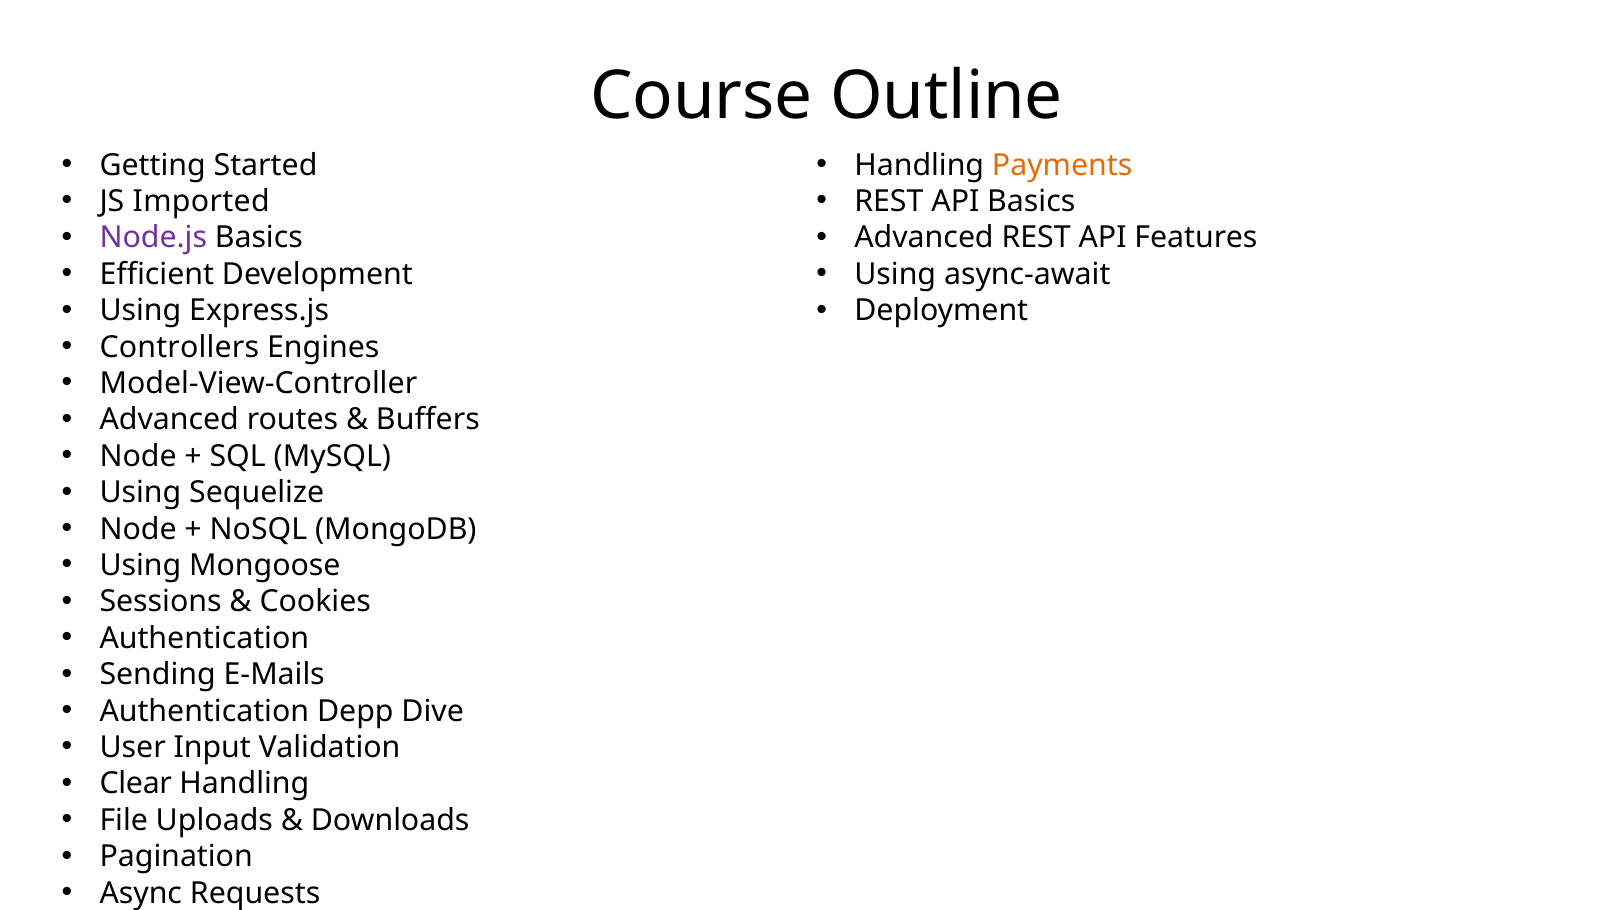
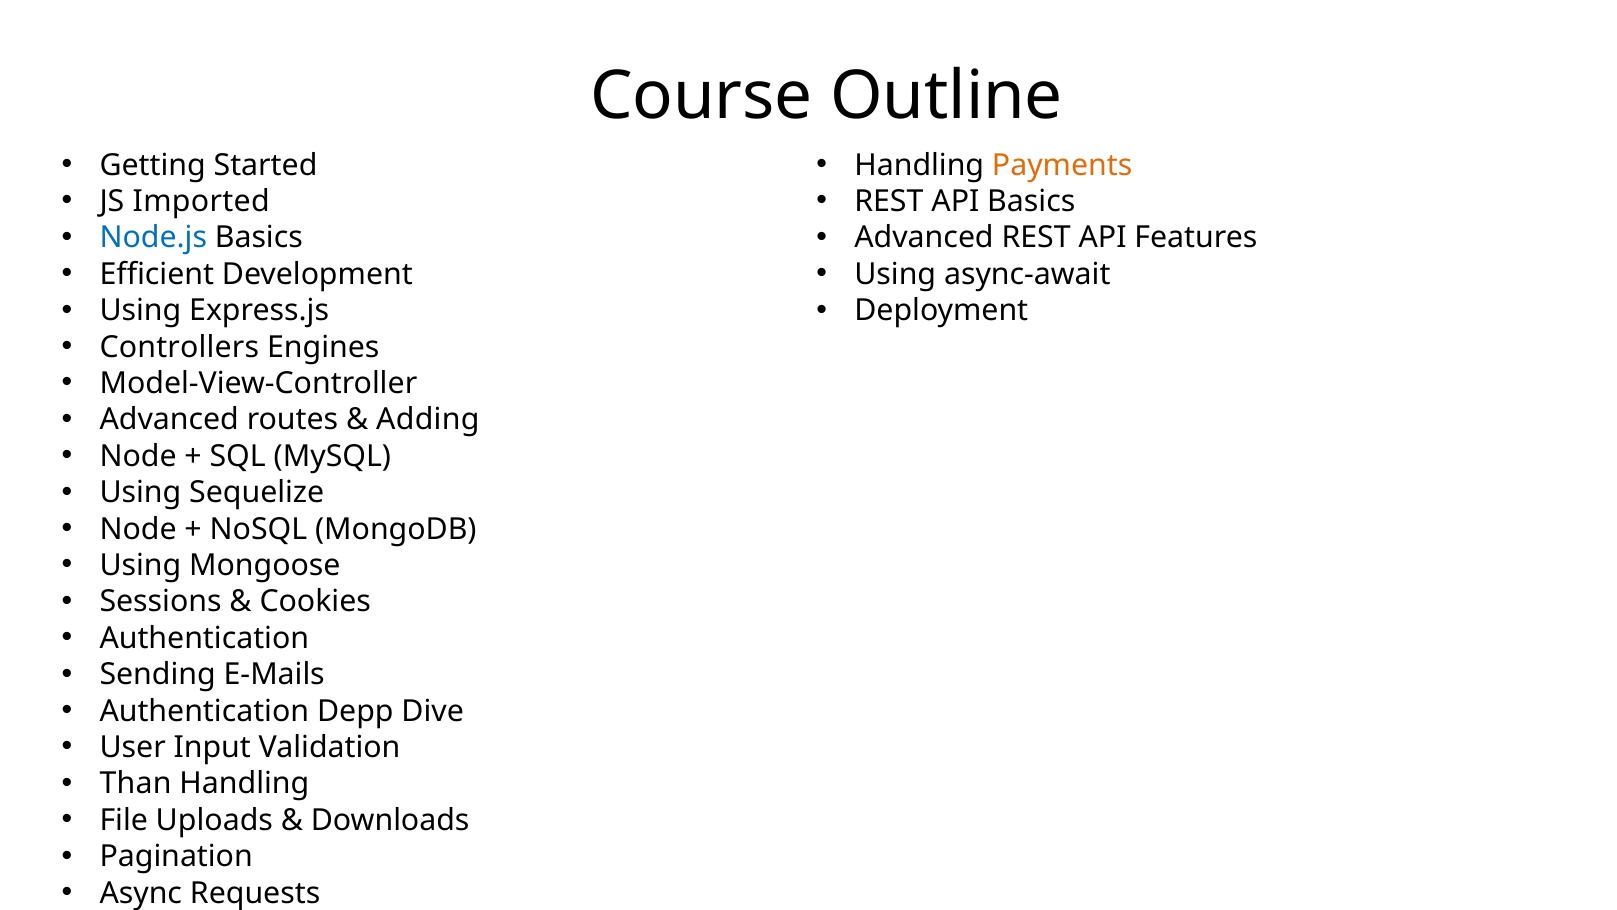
Node.js colour: purple -> blue
Buffers: Buffers -> Adding
Clear: Clear -> Than
